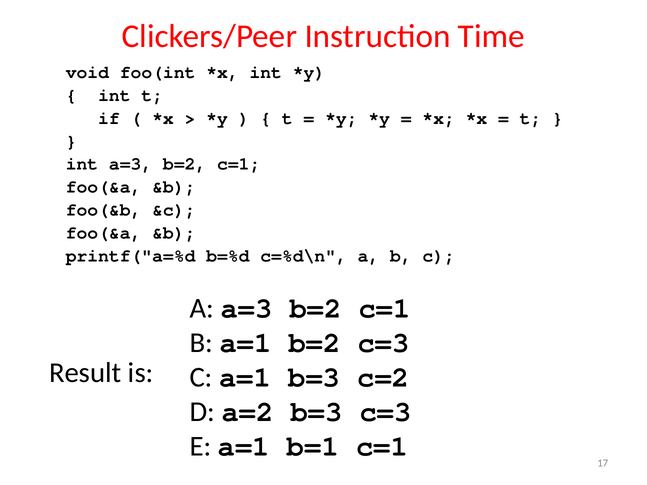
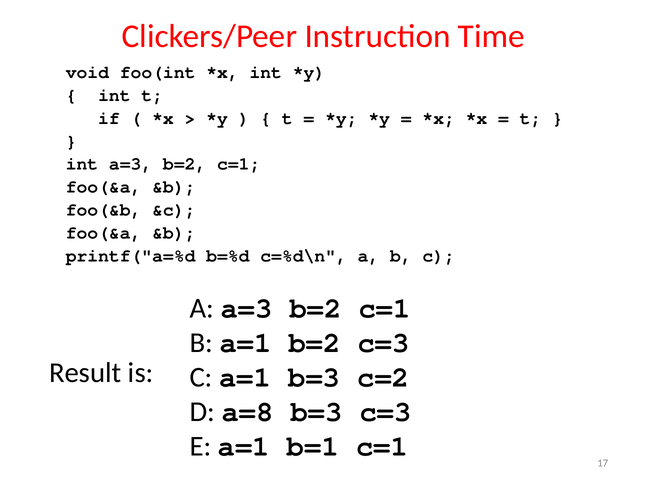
a=2: a=2 -> a=8
